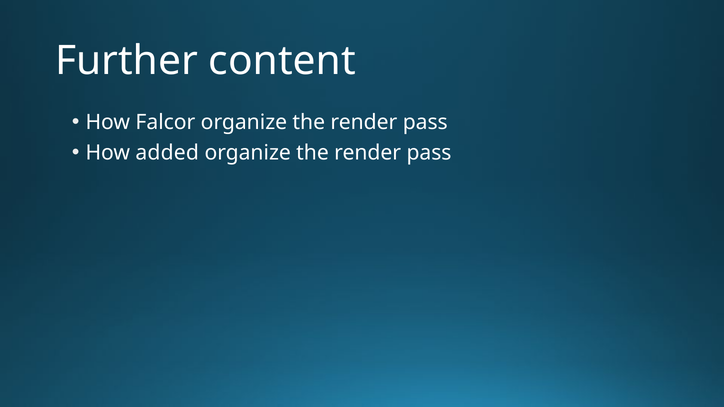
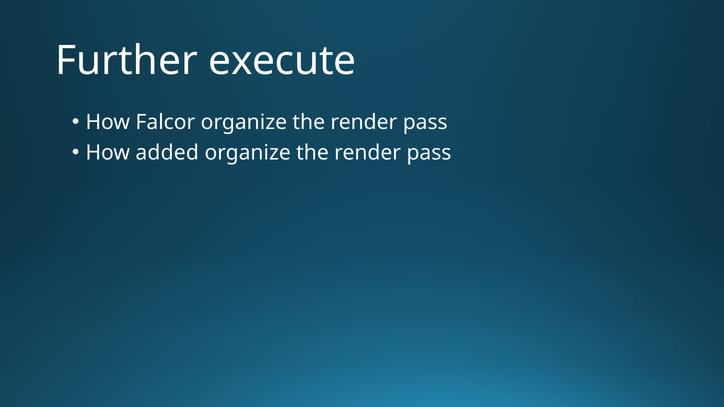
content: content -> execute
